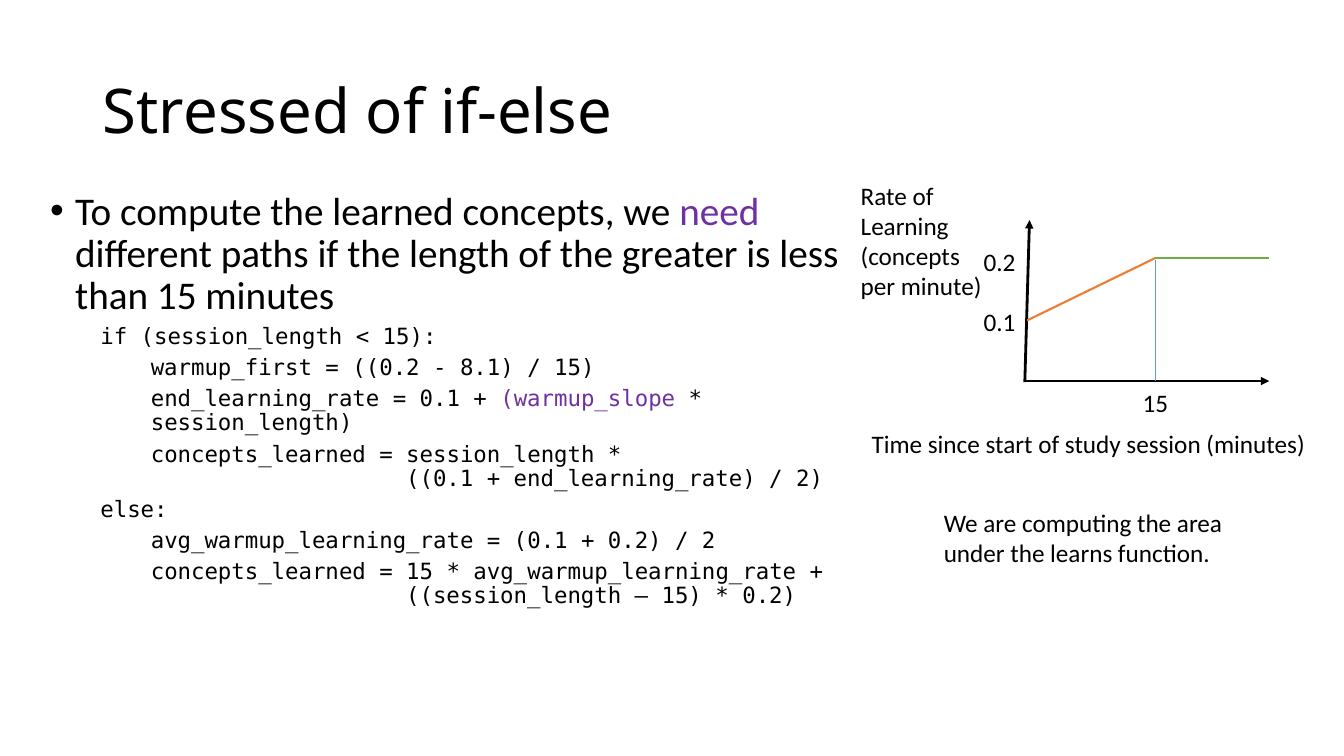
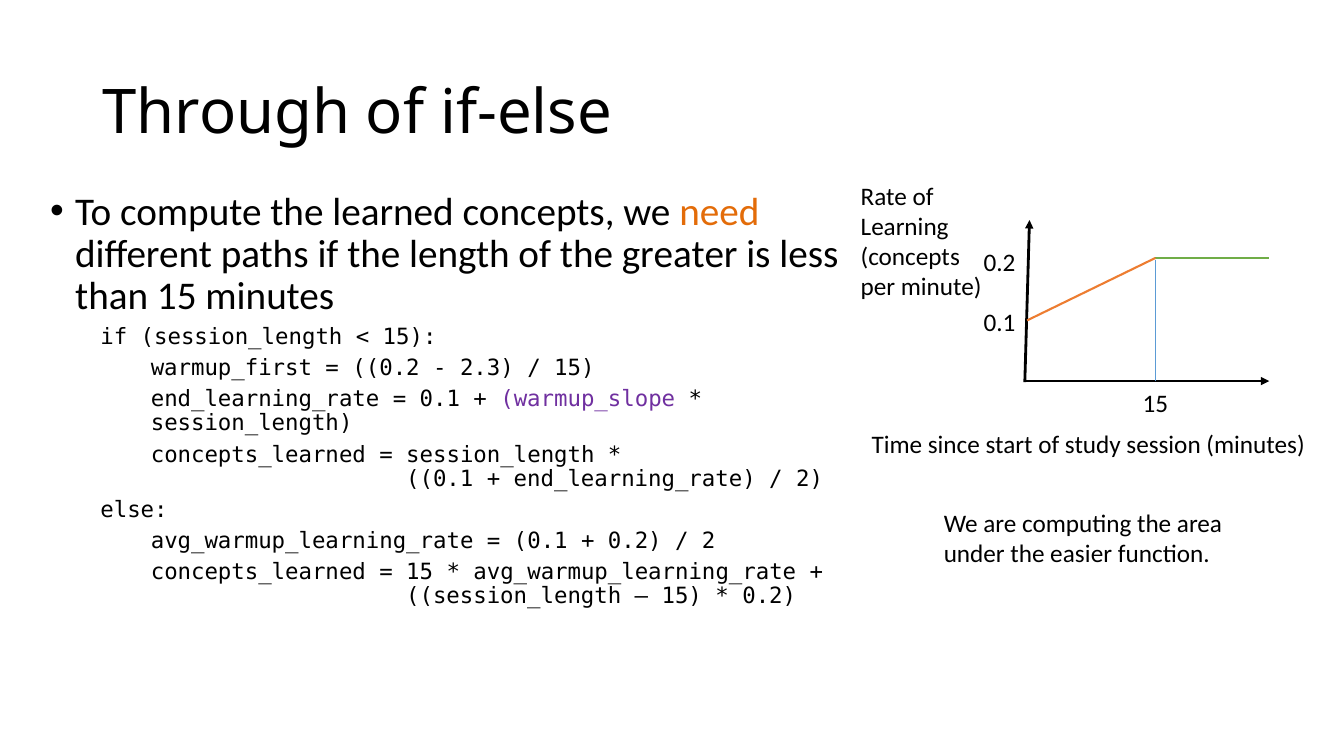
Stressed: Stressed -> Through
need colour: purple -> orange
8.1: 8.1 -> 2.3
learns: learns -> easier
